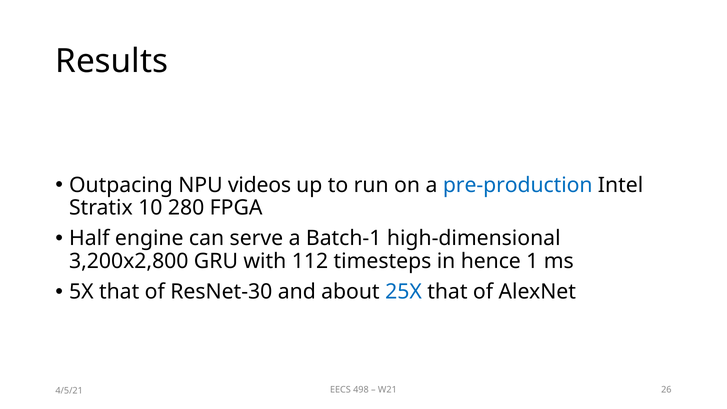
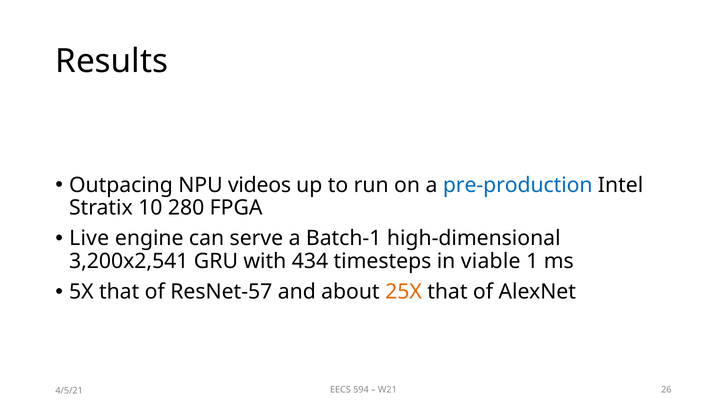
Half: Half -> Live
3,200x2,800: 3,200x2,800 -> 3,200x2,541
112: 112 -> 434
hence: hence -> viable
ResNet-30: ResNet-30 -> ResNet-57
25X colour: blue -> orange
498: 498 -> 594
